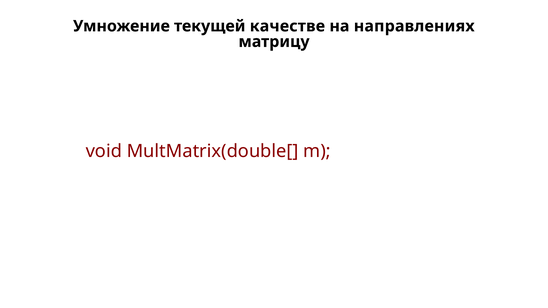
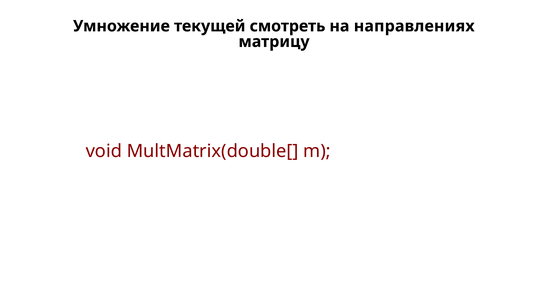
качестве: качестве -> смотреть
